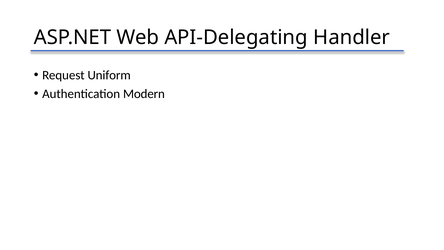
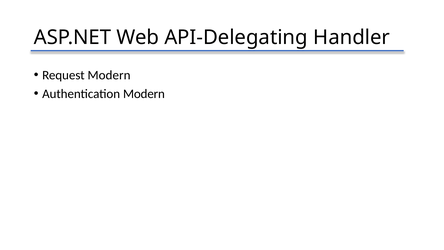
Request Uniform: Uniform -> Modern
